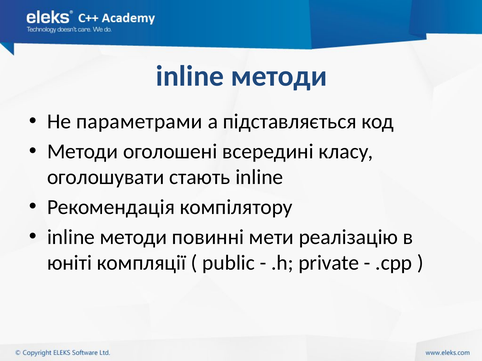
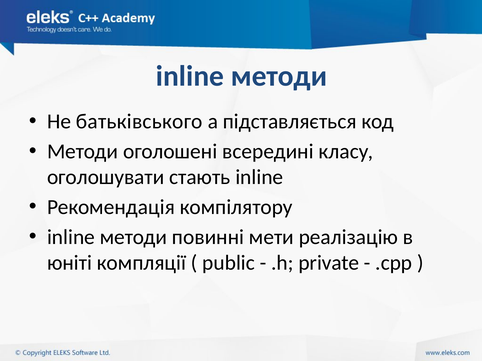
параметрами: параметрами -> батьківського
